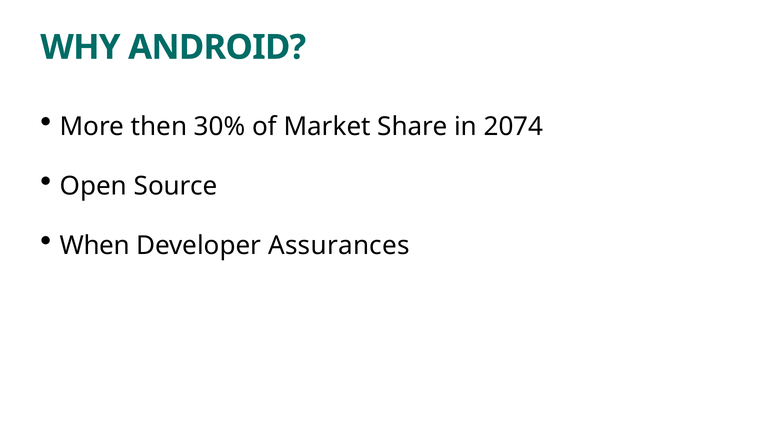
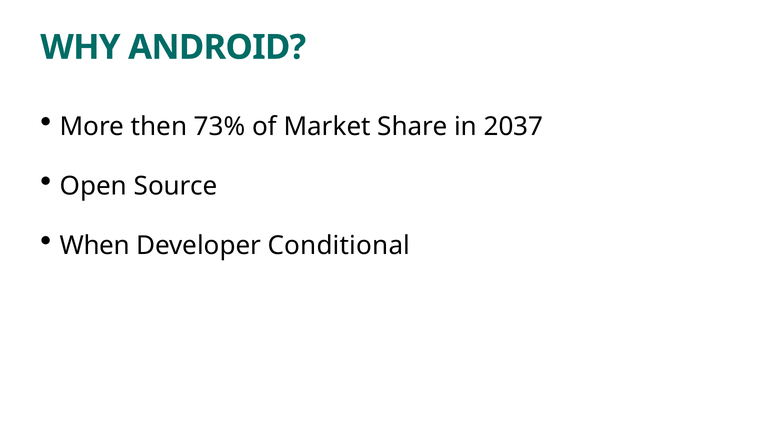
30%: 30% -> 73%
2074: 2074 -> 2037
Assurances: Assurances -> Conditional
